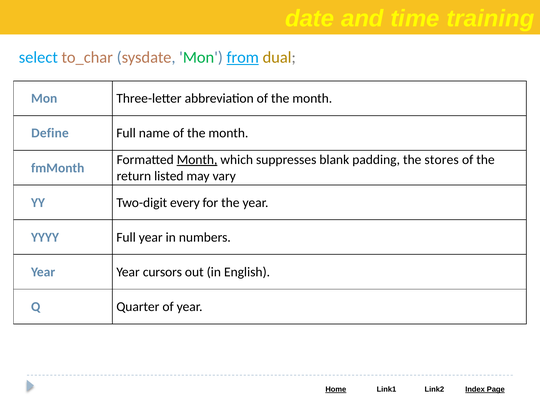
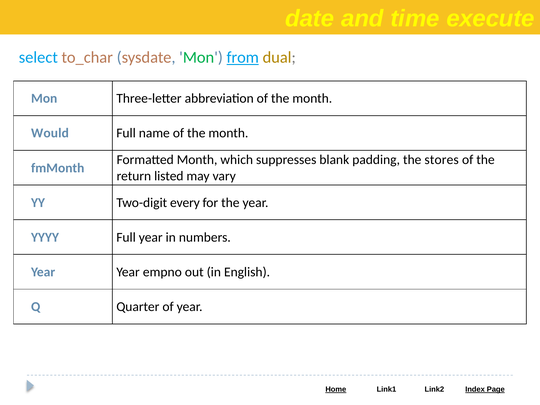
training: training -> execute
Define: Define -> Would
Month at (197, 160) underline: present -> none
cursors: cursors -> empno
